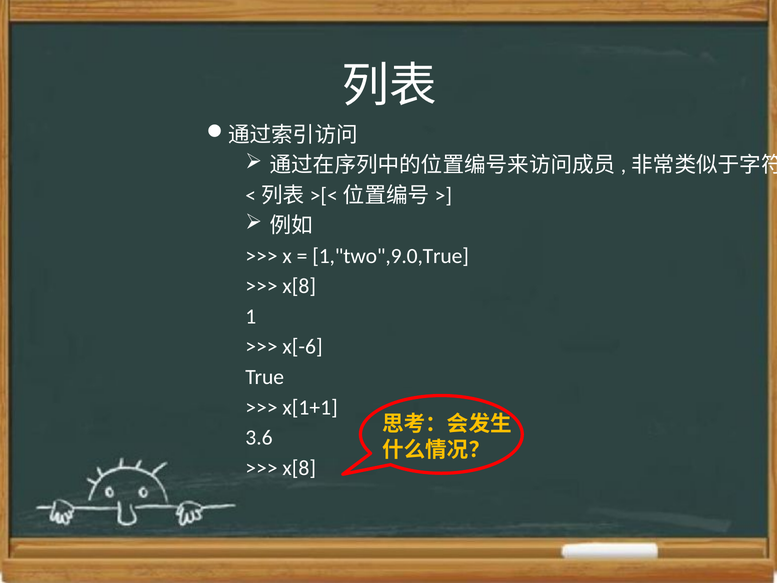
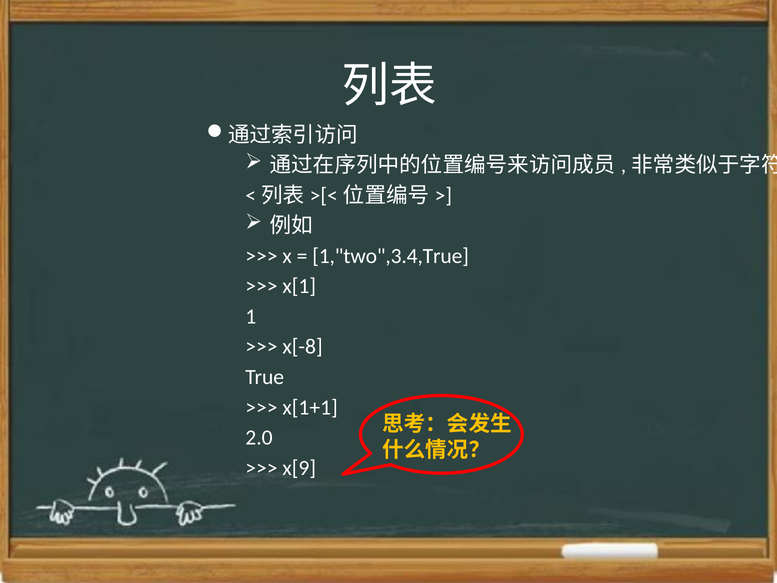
1,"two",9.0,True: 1,"two",9.0,True -> 1,"two",3.4,True
x[8 at (299, 286): x[8 -> x[1
x[-6: x[-6 -> x[-8
3.6: 3.6 -> 2.0
x[8 at (299, 468): x[8 -> x[9
